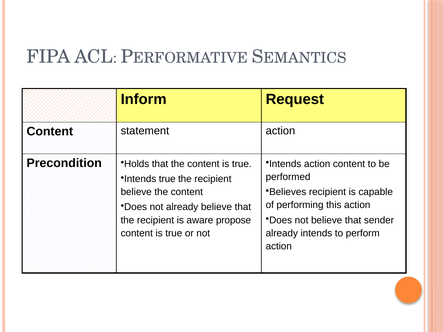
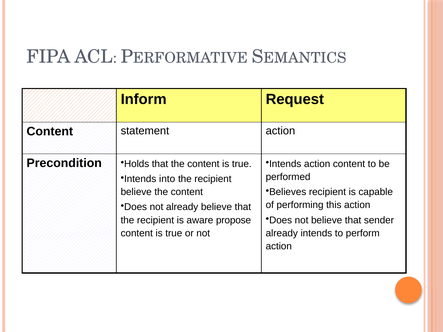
Intends true: true -> into
